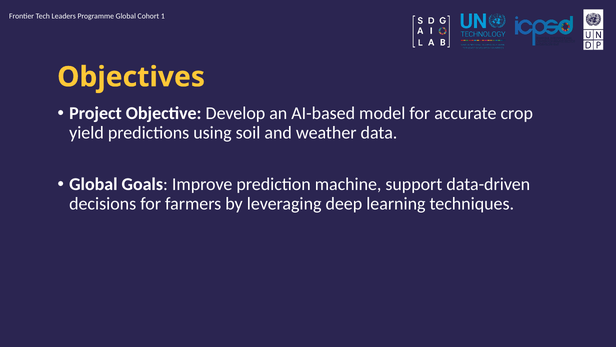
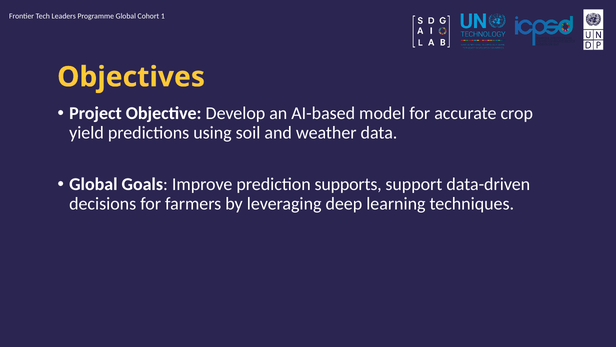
machine: machine -> supports
